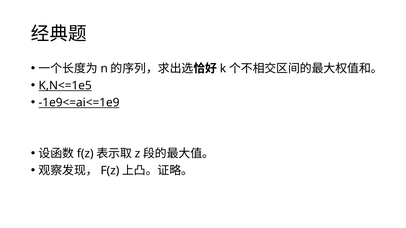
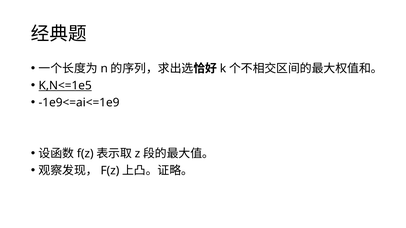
-1e9<=ai<=1e9 underline: present -> none
